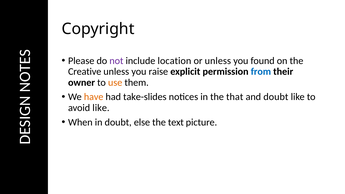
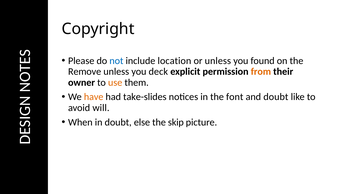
not colour: purple -> blue
Creative: Creative -> Remove
raise: raise -> deck
from colour: blue -> orange
that: that -> font
avoid like: like -> will
text: text -> skip
